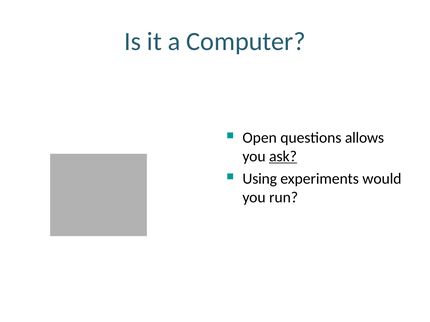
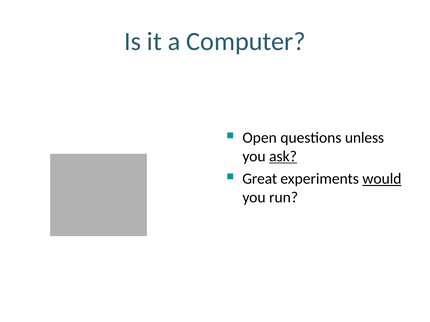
allows: allows -> unless
Using: Using -> Great
would underline: none -> present
